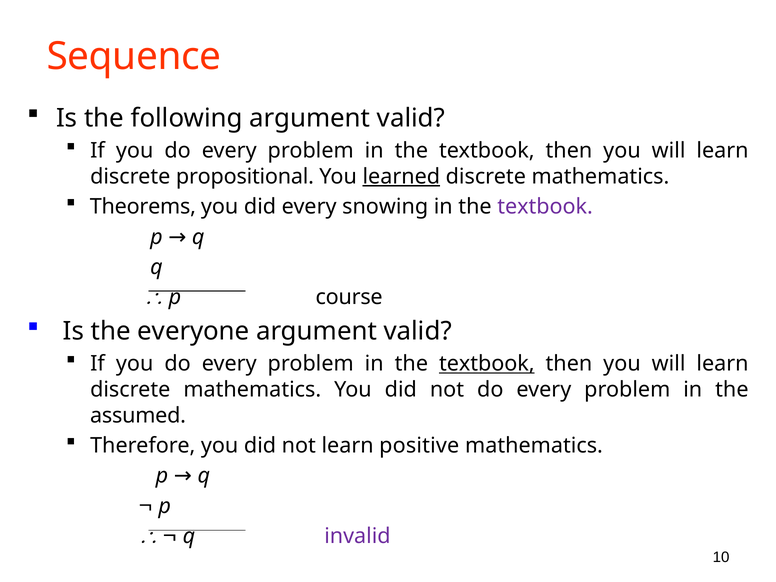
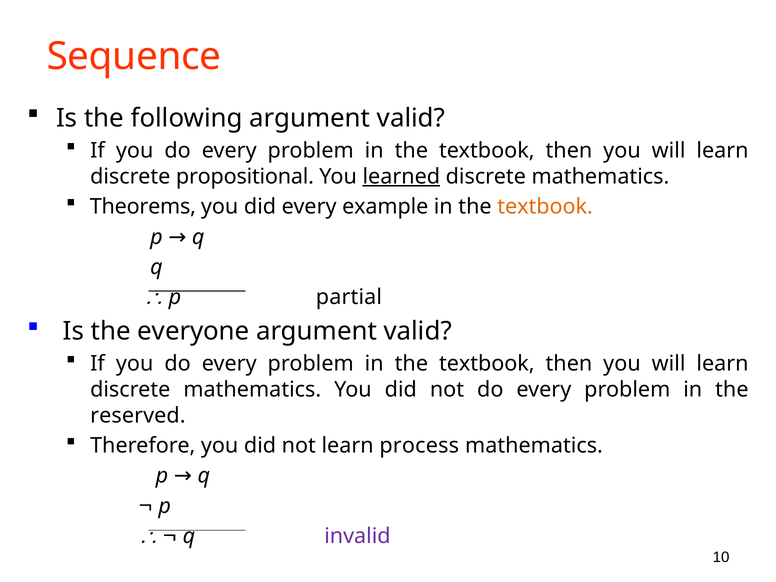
snowing: snowing -> example
textbook at (545, 207) colour: purple -> orange
course: course -> partial
textbook at (487, 364) underline: present -> none
assumed: assumed -> reserved
positive: positive -> process
